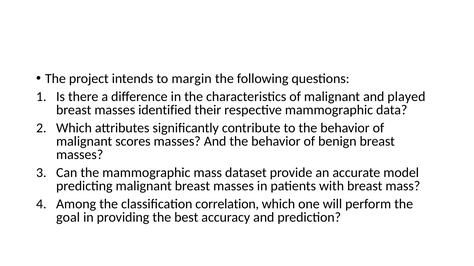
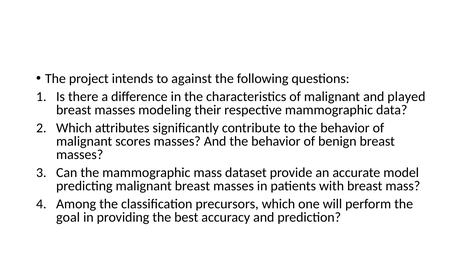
margin: margin -> against
identified: identified -> modeling
correlation: correlation -> precursors
